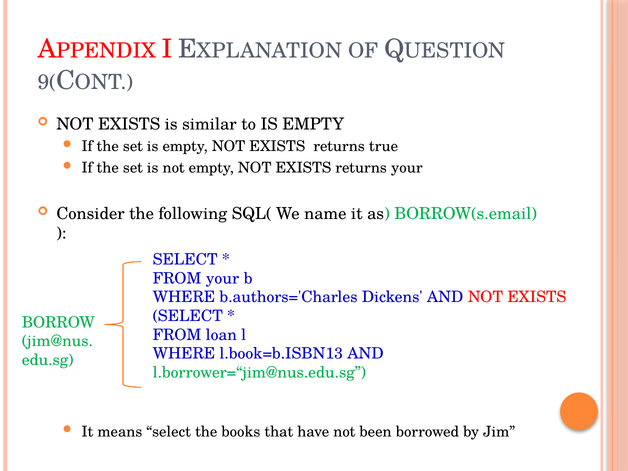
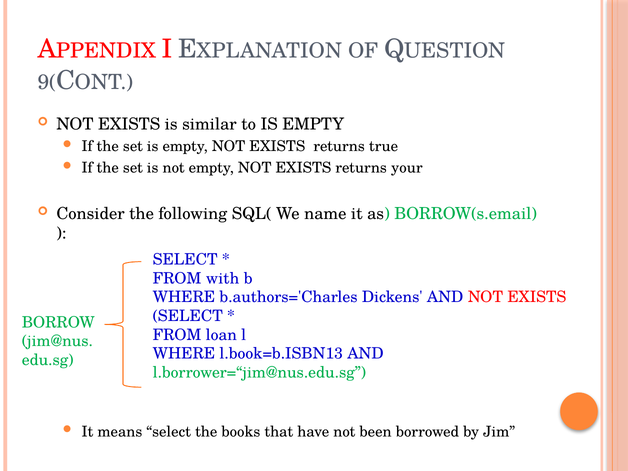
FROM your: your -> with
